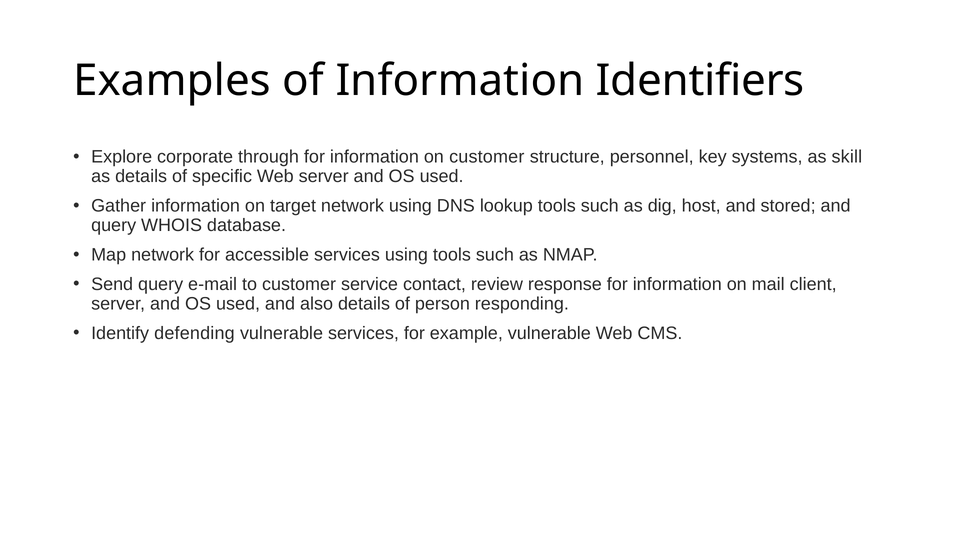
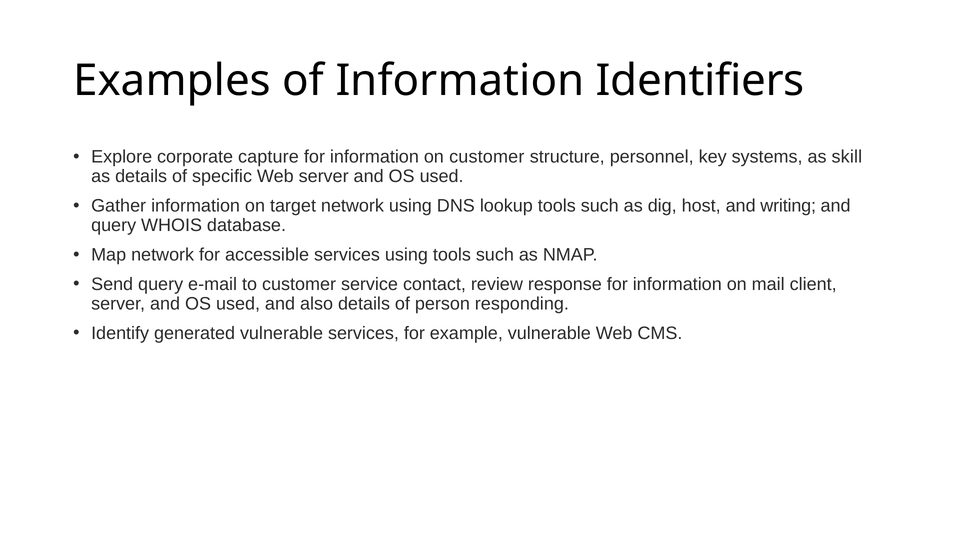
through: through -> capture
stored: stored -> writing
defending: defending -> generated
